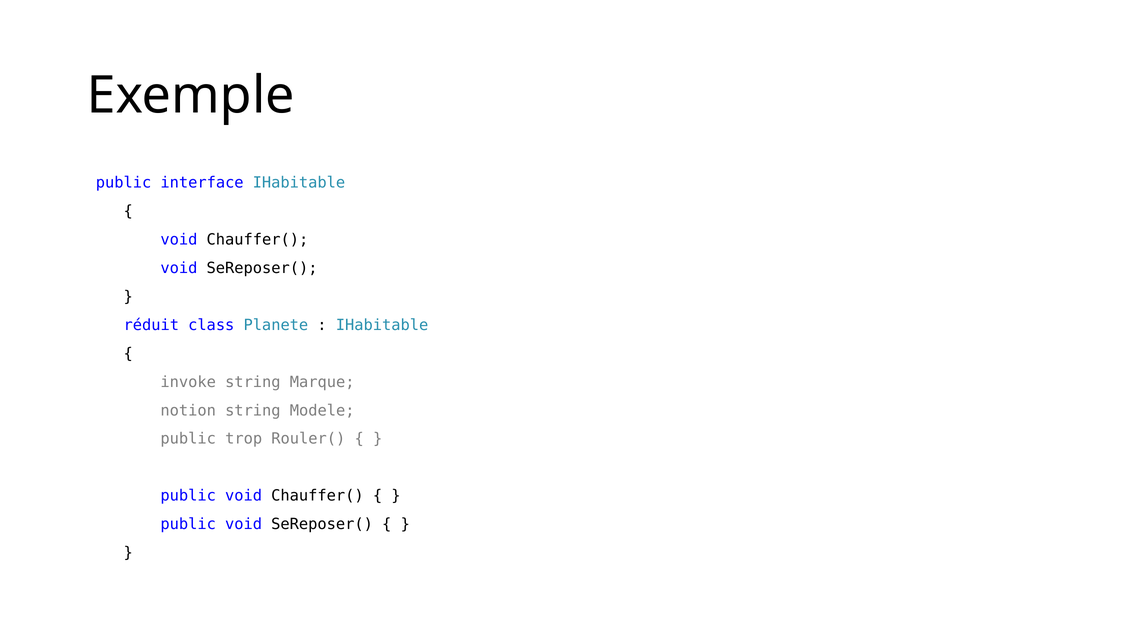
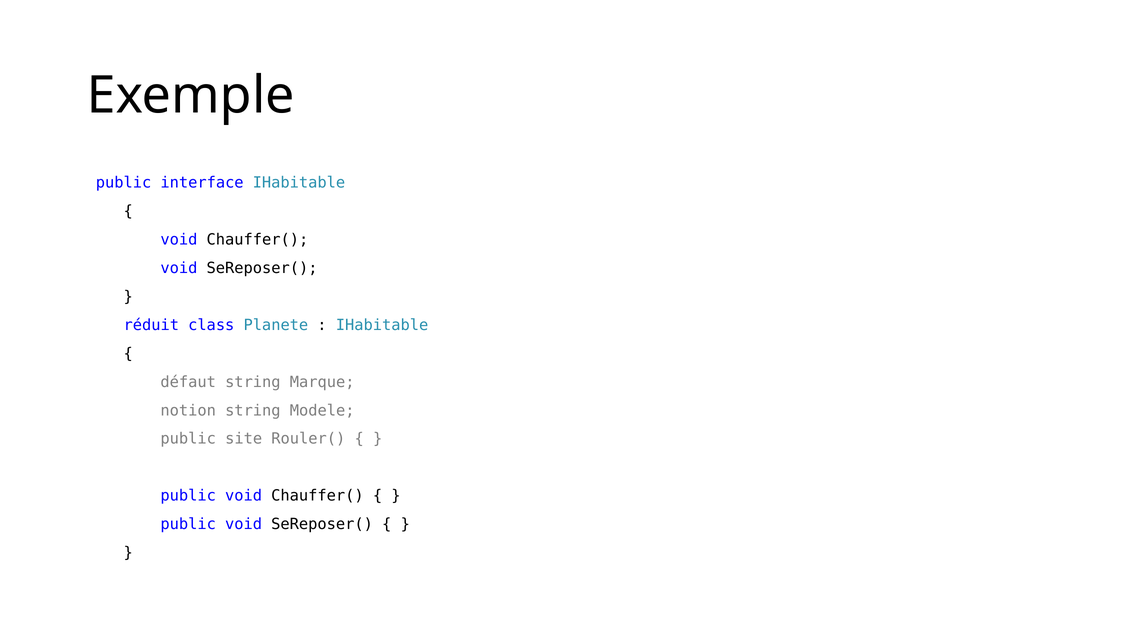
invoke: invoke -> défaut
trop: trop -> site
